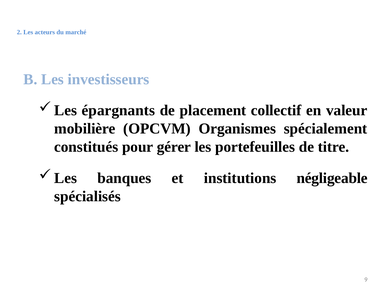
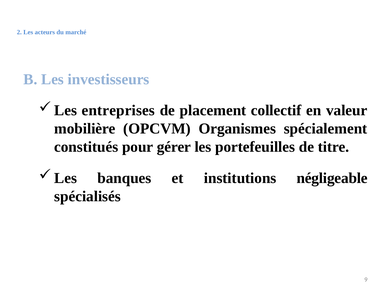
épargnants: épargnants -> entreprises
